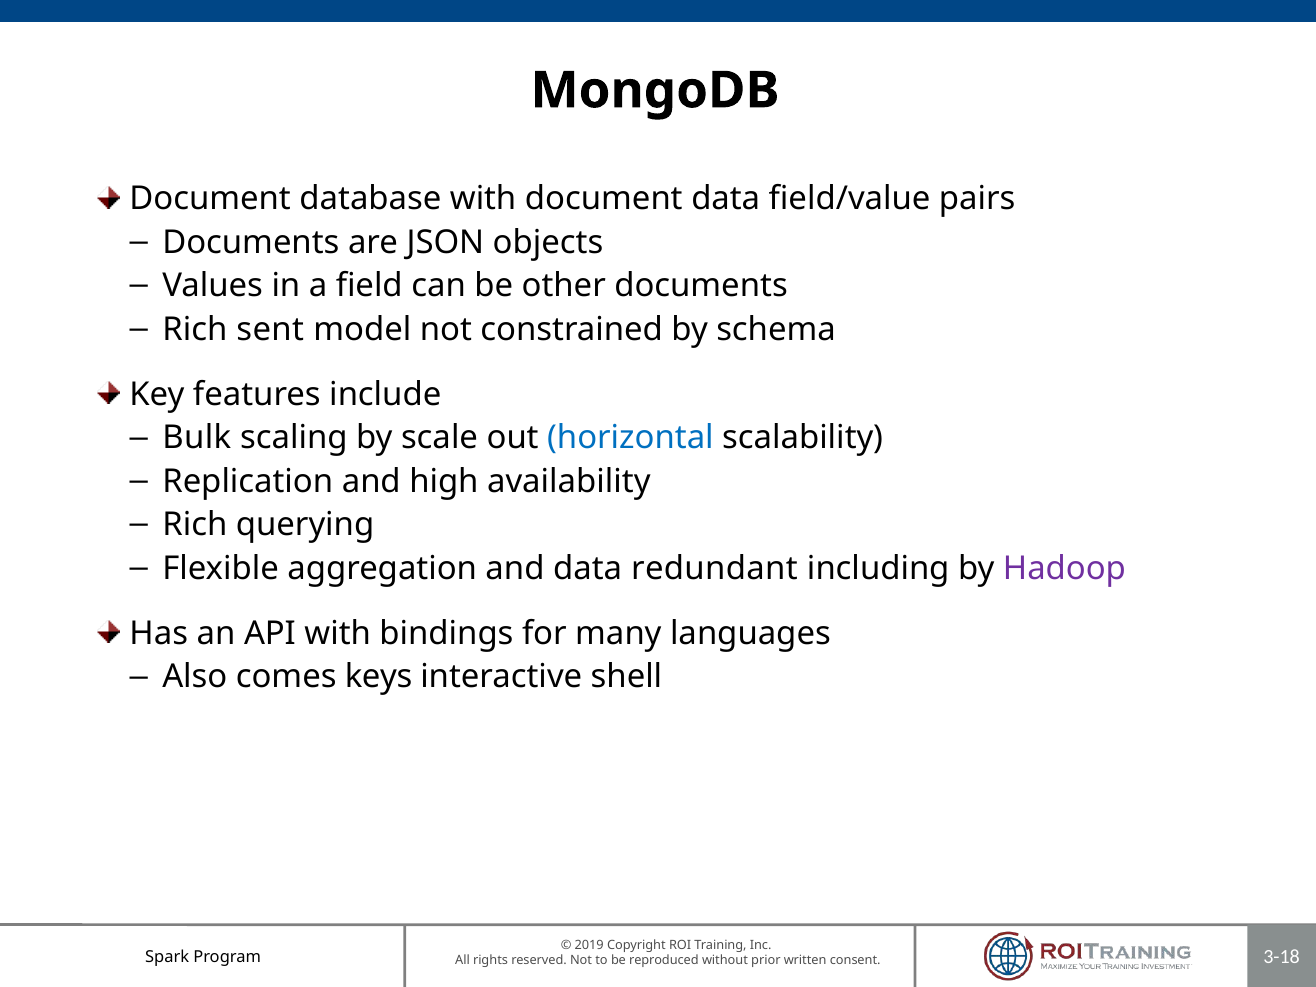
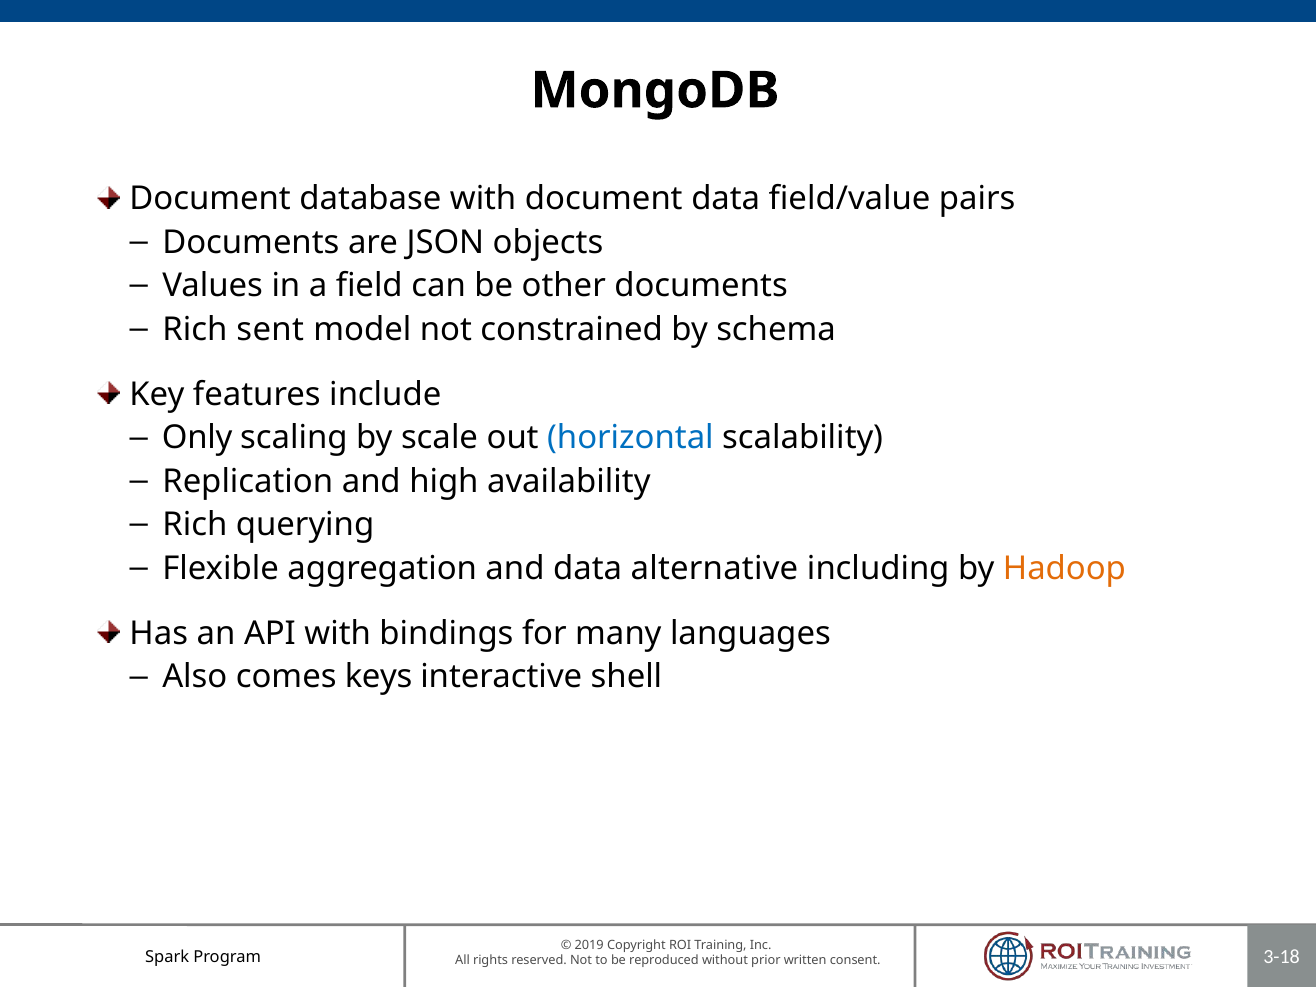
Bulk: Bulk -> Only
redundant: redundant -> alternative
Hadoop colour: purple -> orange
